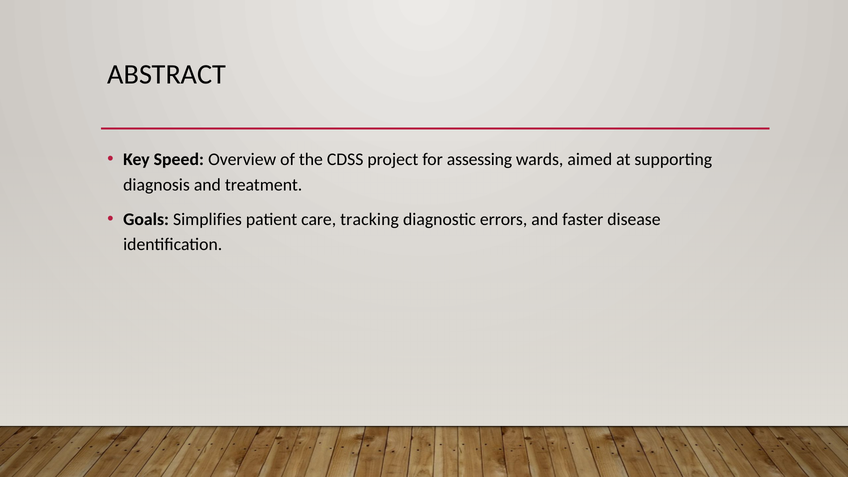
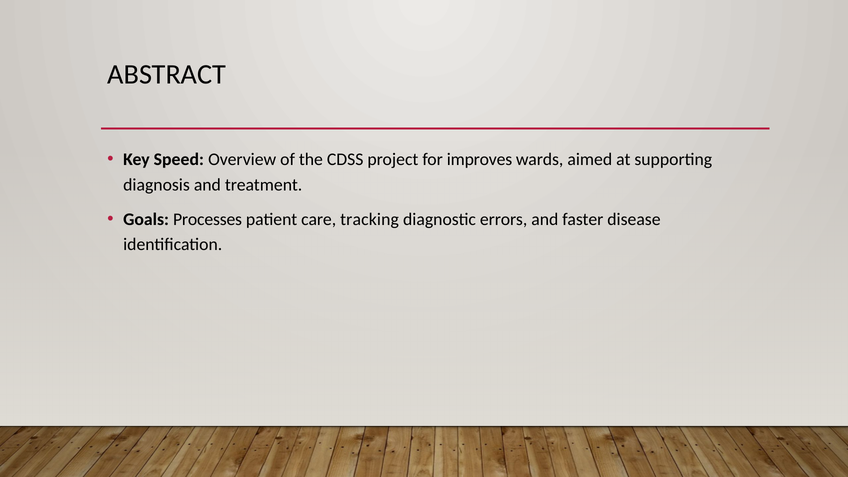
assessing: assessing -> improves
Simplifies: Simplifies -> Processes
